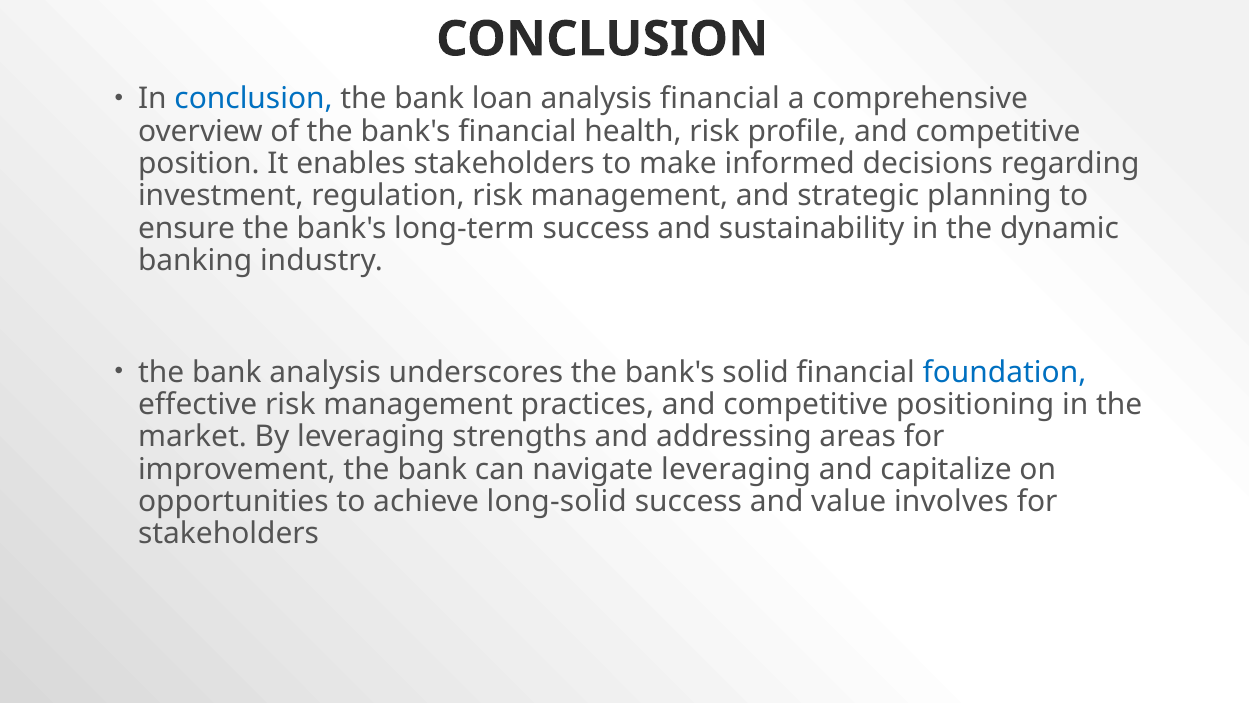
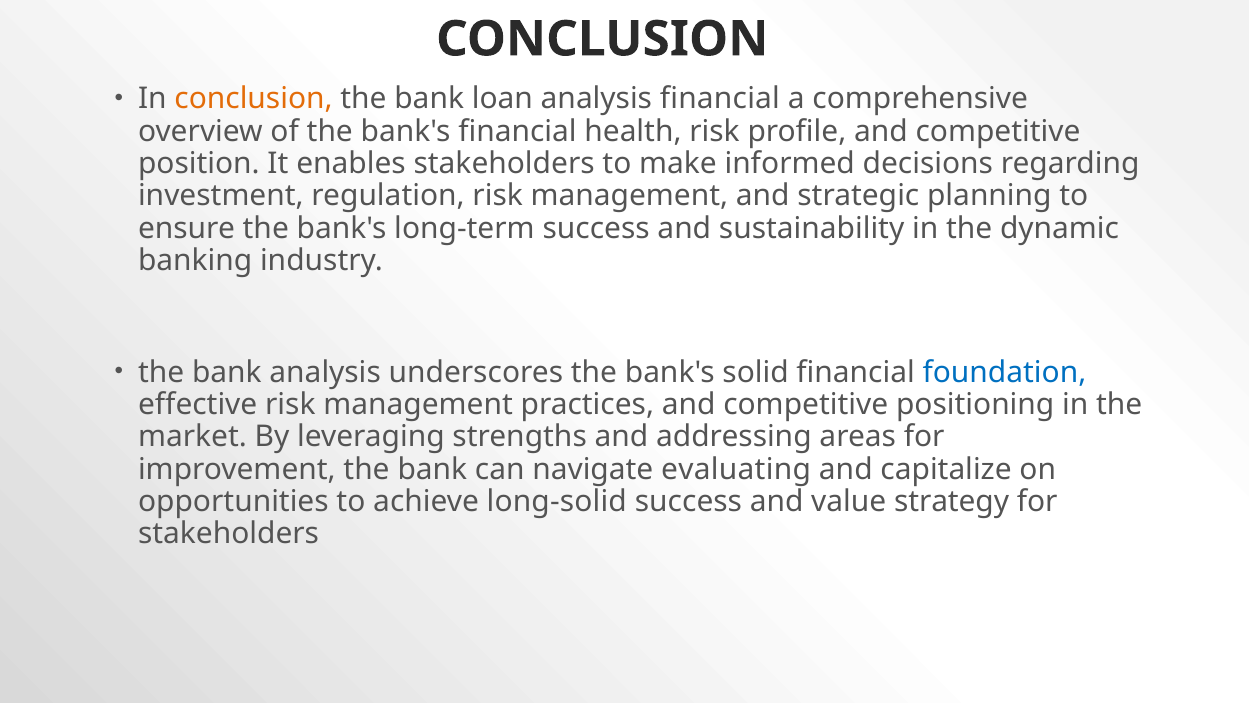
conclusion at (254, 99) colour: blue -> orange
navigate leveraging: leveraging -> evaluating
involves: involves -> strategy
